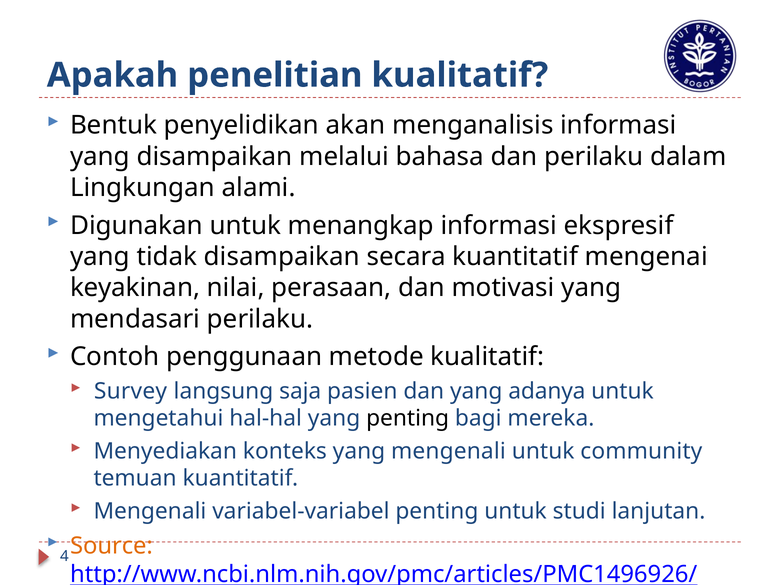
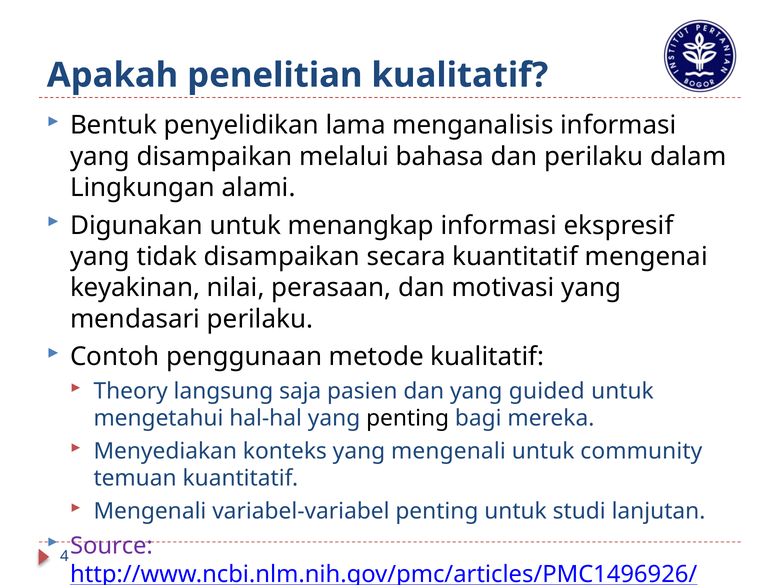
akan: akan -> lama
Survey: Survey -> Theory
adanya: adanya -> guided
Source colour: orange -> purple
